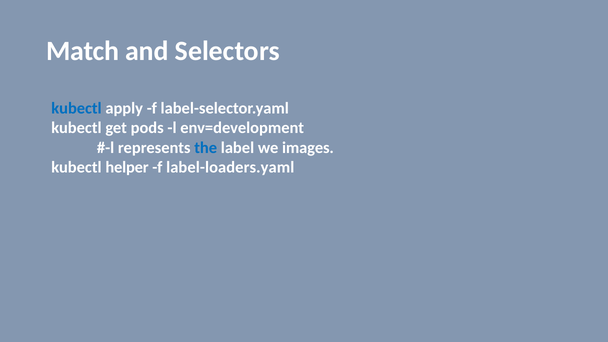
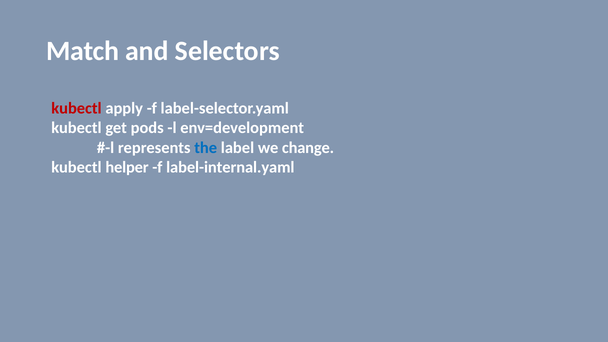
kubectl at (77, 108) colour: blue -> red
images: images -> change
label-loaders.yaml: label-loaders.yaml -> label-internal.yaml
